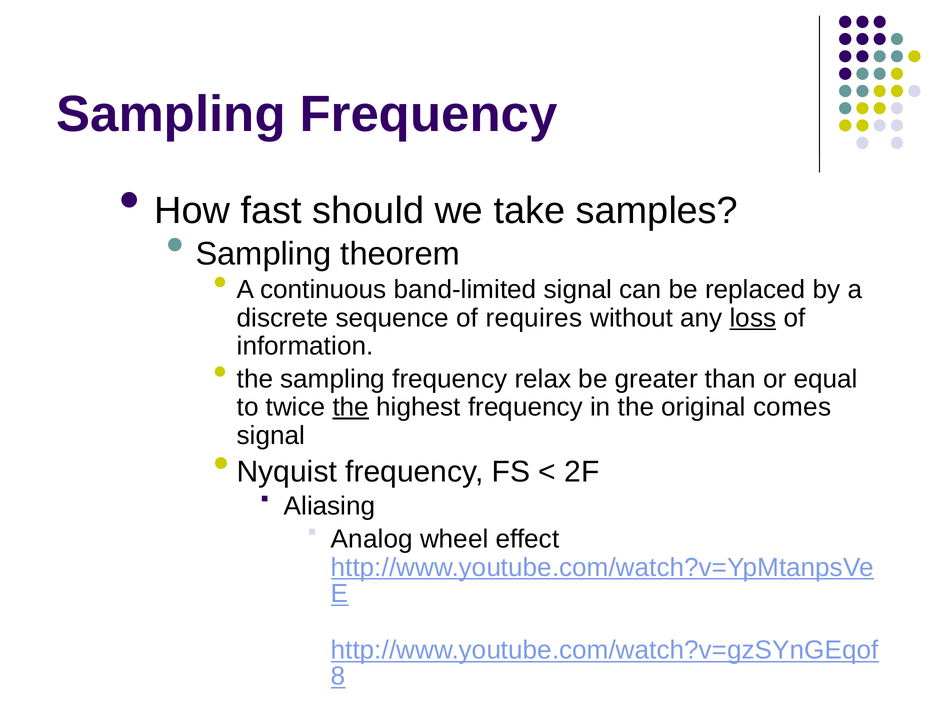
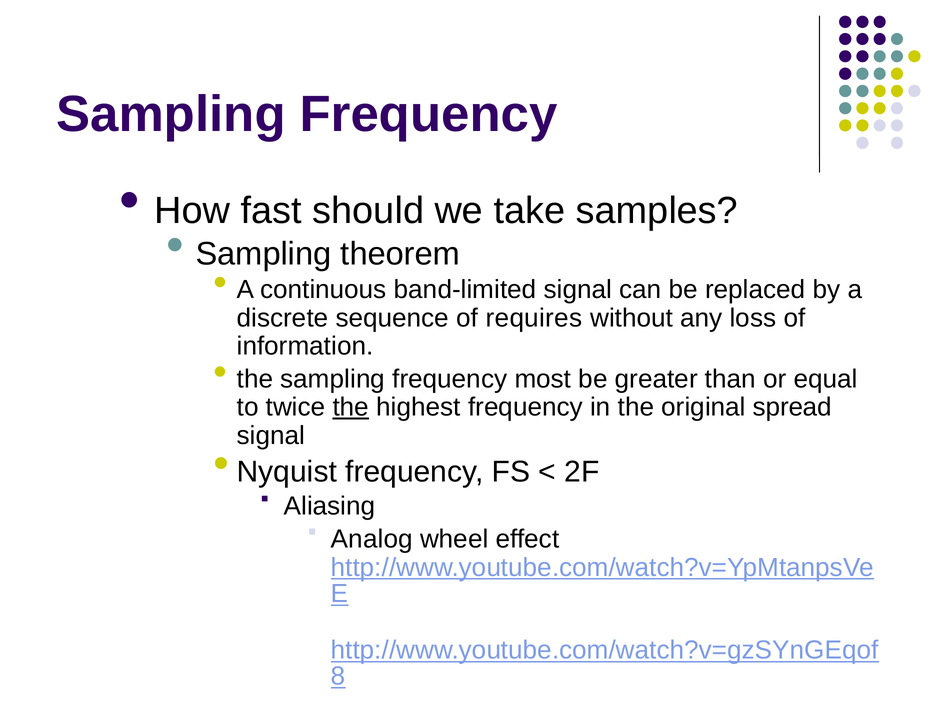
loss underline: present -> none
relax: relax -> most
comes: comes -> spread
